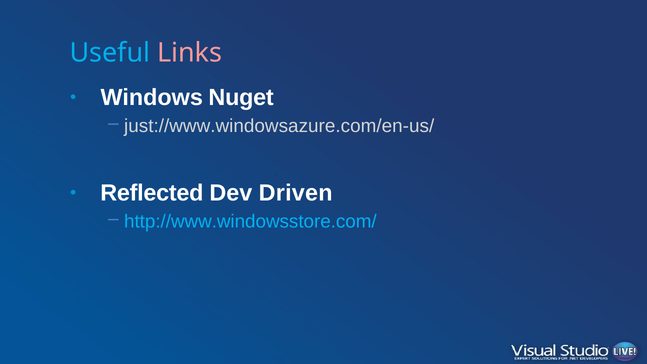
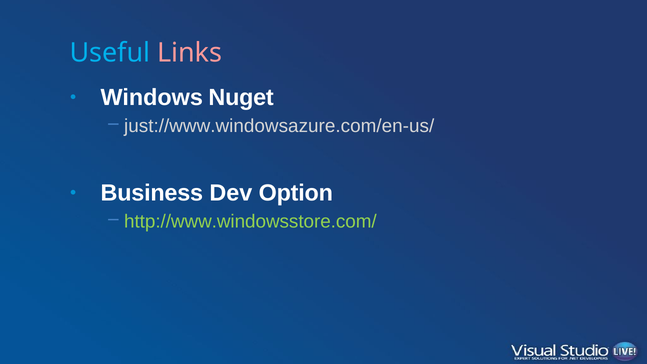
Reflected: Reflected -> Business
Driven: Driven -> Option
http://www.windowsstore.com/ colour: light blue -> light green
